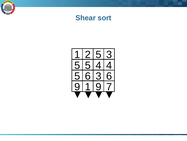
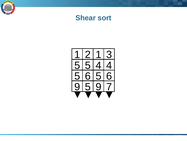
2 5: 5 -> 1
6 3: 3 -> 5
1 at (88, 86): 1 -> 5
